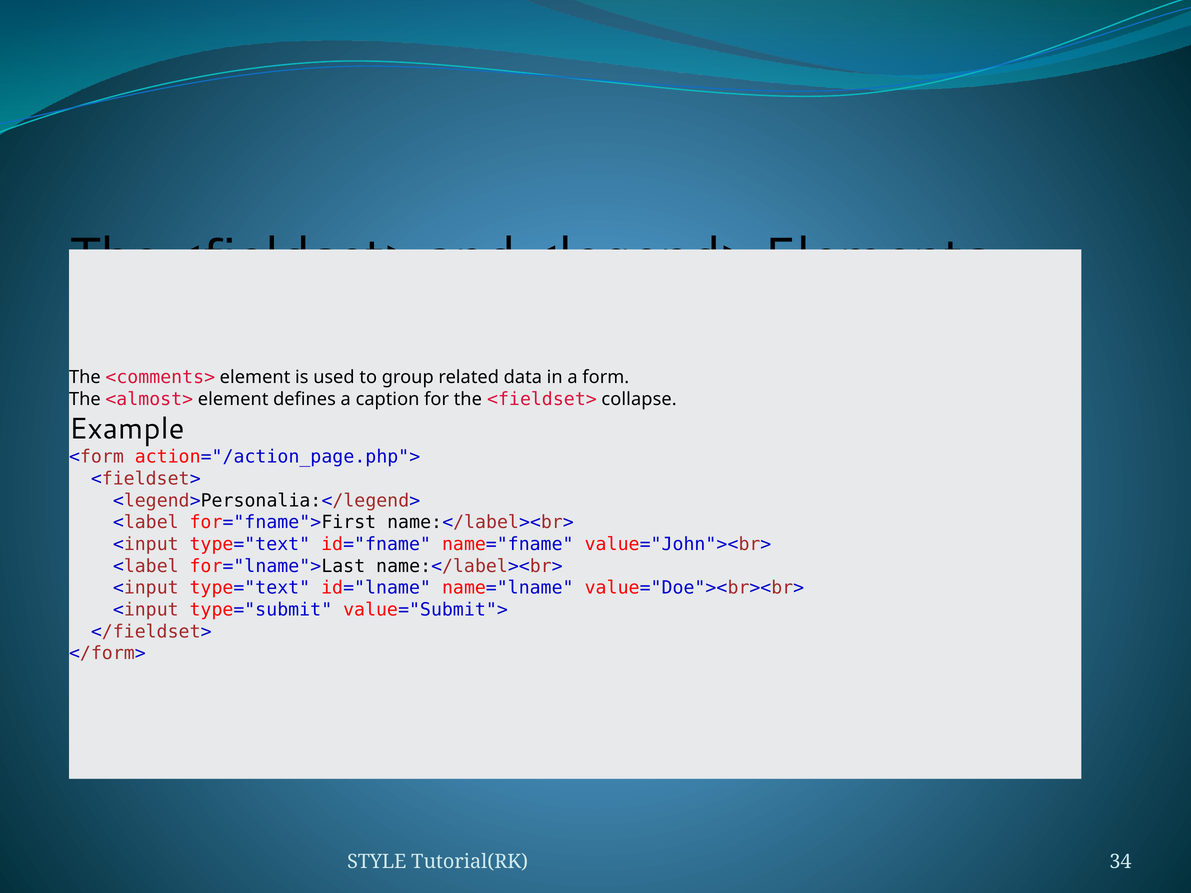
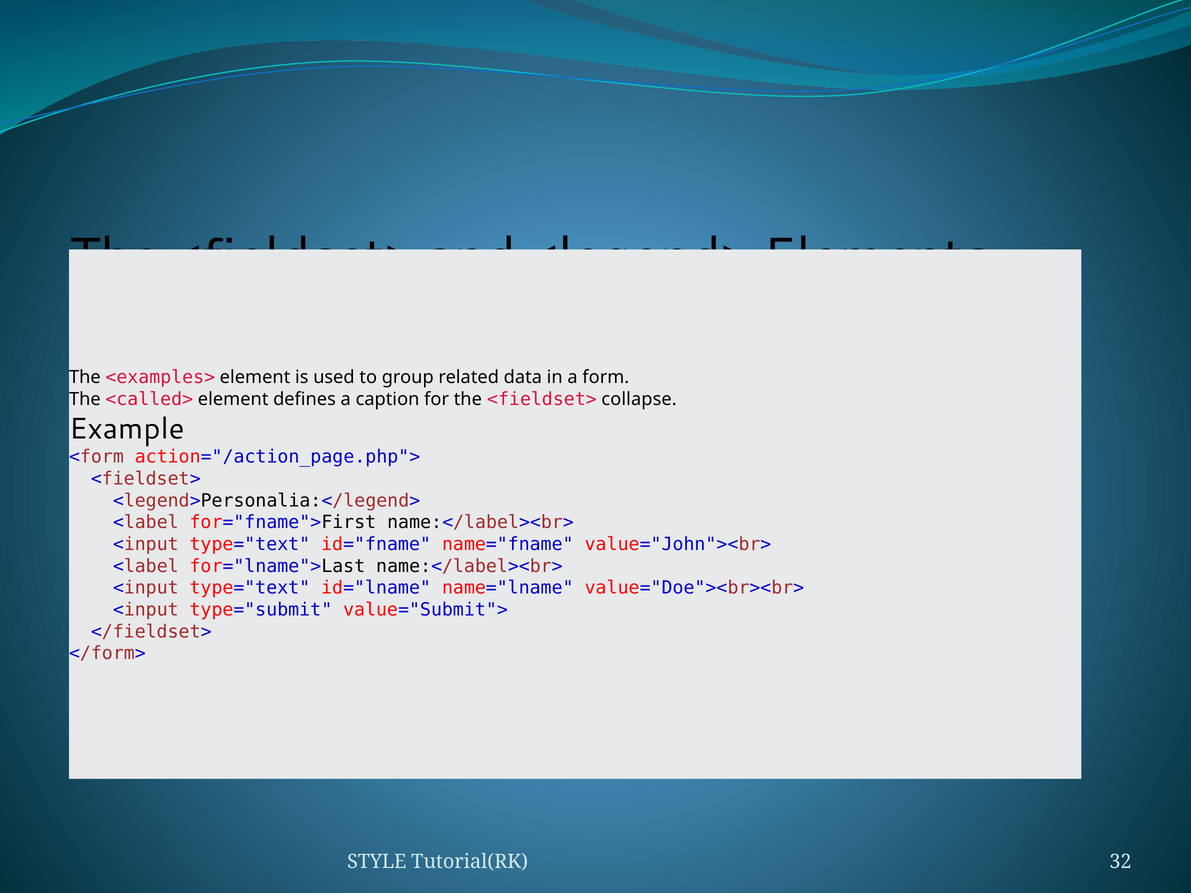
<comments>: <comments> -> <examples>
<almost>: <almost> -> <called>
34: 34 -> 32
